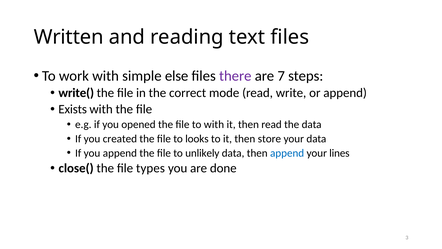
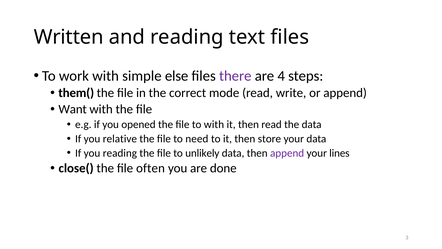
7: 7 -> 4
write(: write( -> them(
Exists: Exists -> Want
created: created -> relative
looks: looks -> need
you append: append -> reading
append at (287, 153) colour: blue -> purple
types: types -> often
